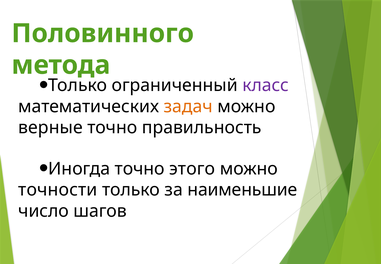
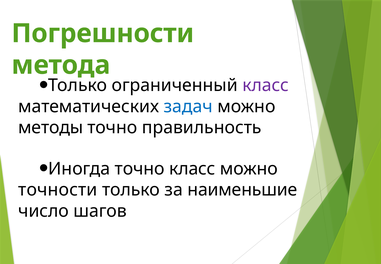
Половинного: Половинного -> Погрешности
задач colour: orange -> blue
верные: верные -> методы
точно этого: этого -> класс
